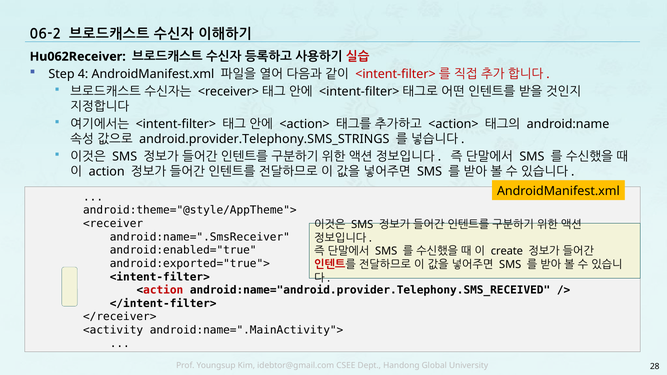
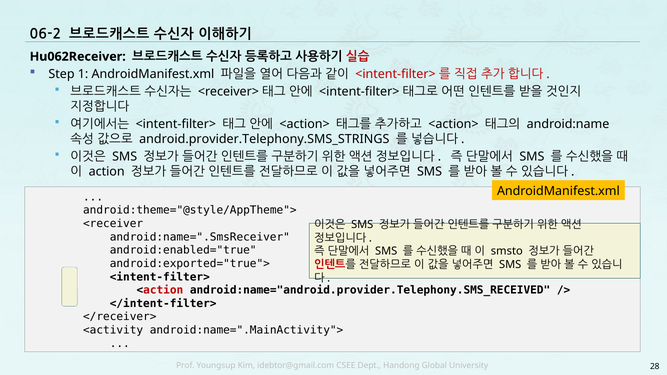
4: 4 -> 1
create: create -> smsto
